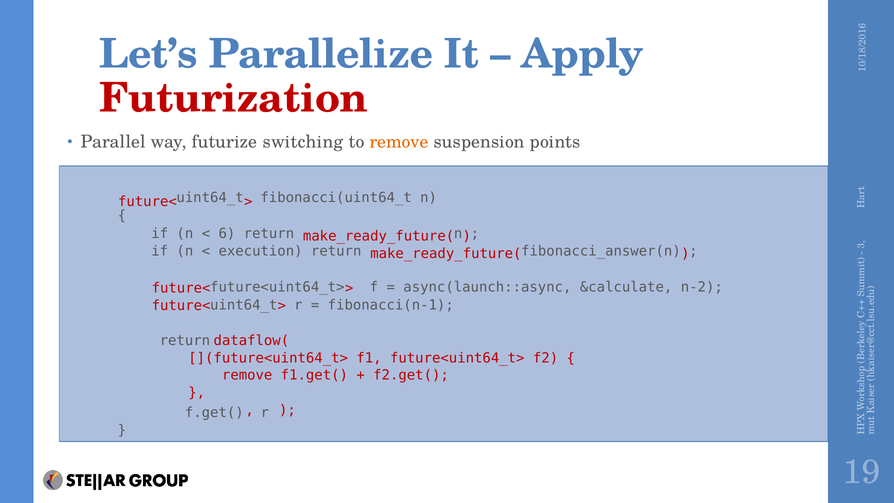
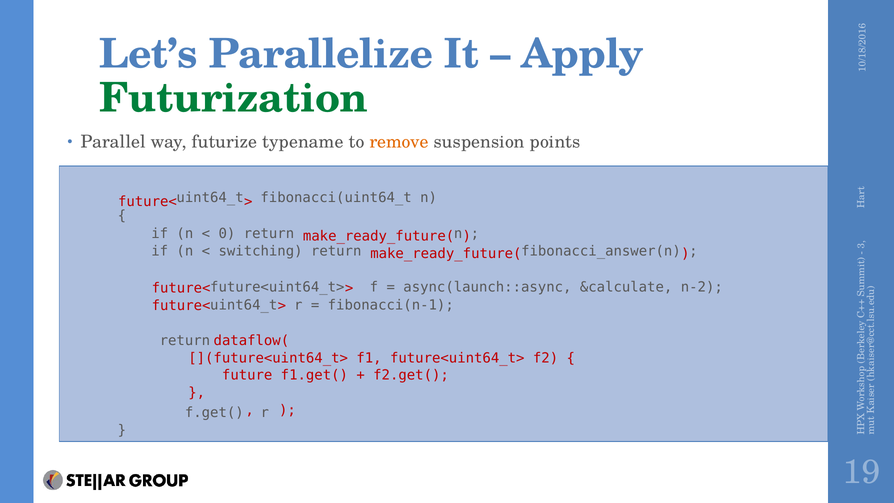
Futurization colour: red -> green
switching: switching -> typename
6 at (227, 233): 6 -> 0
execution: execution -> switching
remove at (247, 375): remove -> future
